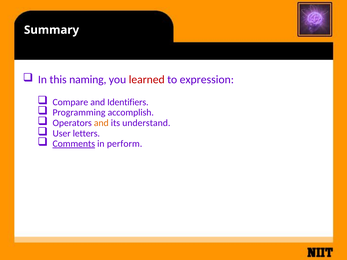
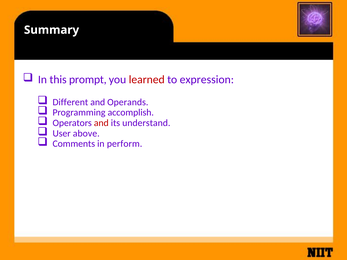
naming: naming -> prompt
Compare: Compare -> Different
Identifiers: Identifiers -> Operands
and at (101, 123) colour: orange -> red
letters: letters -> above
Comments underline: present -> none
